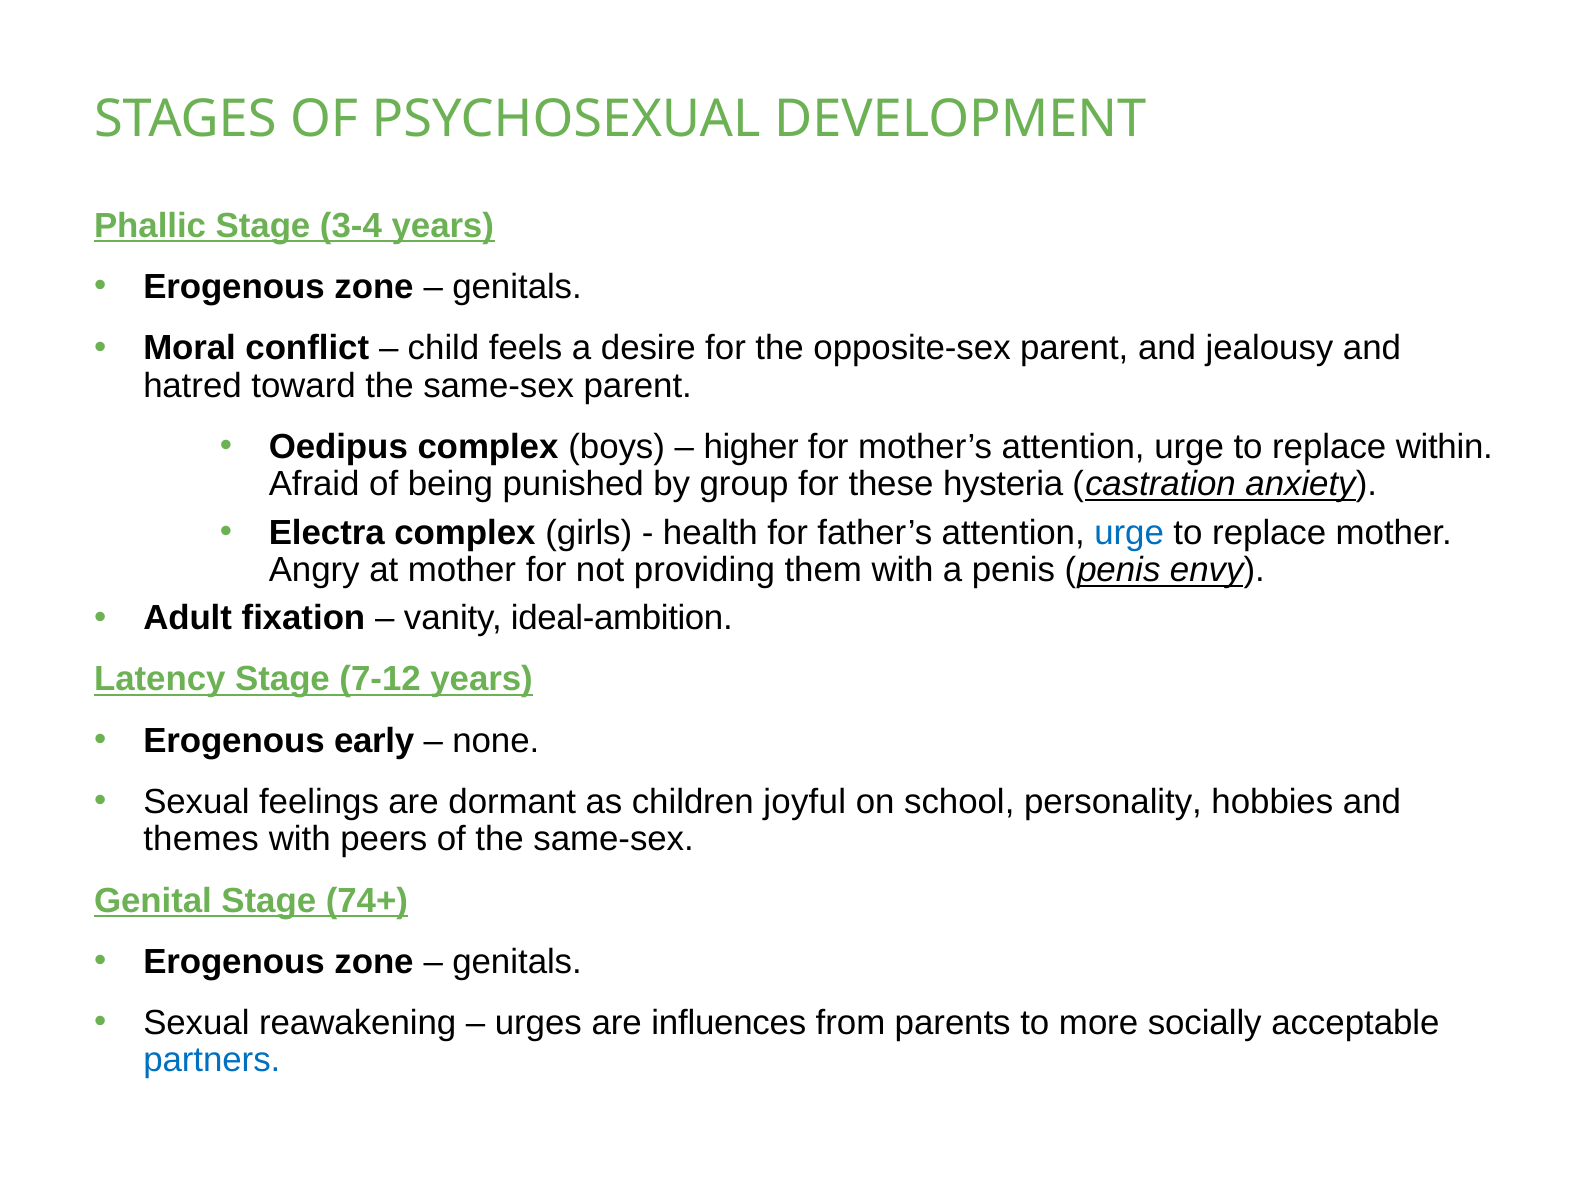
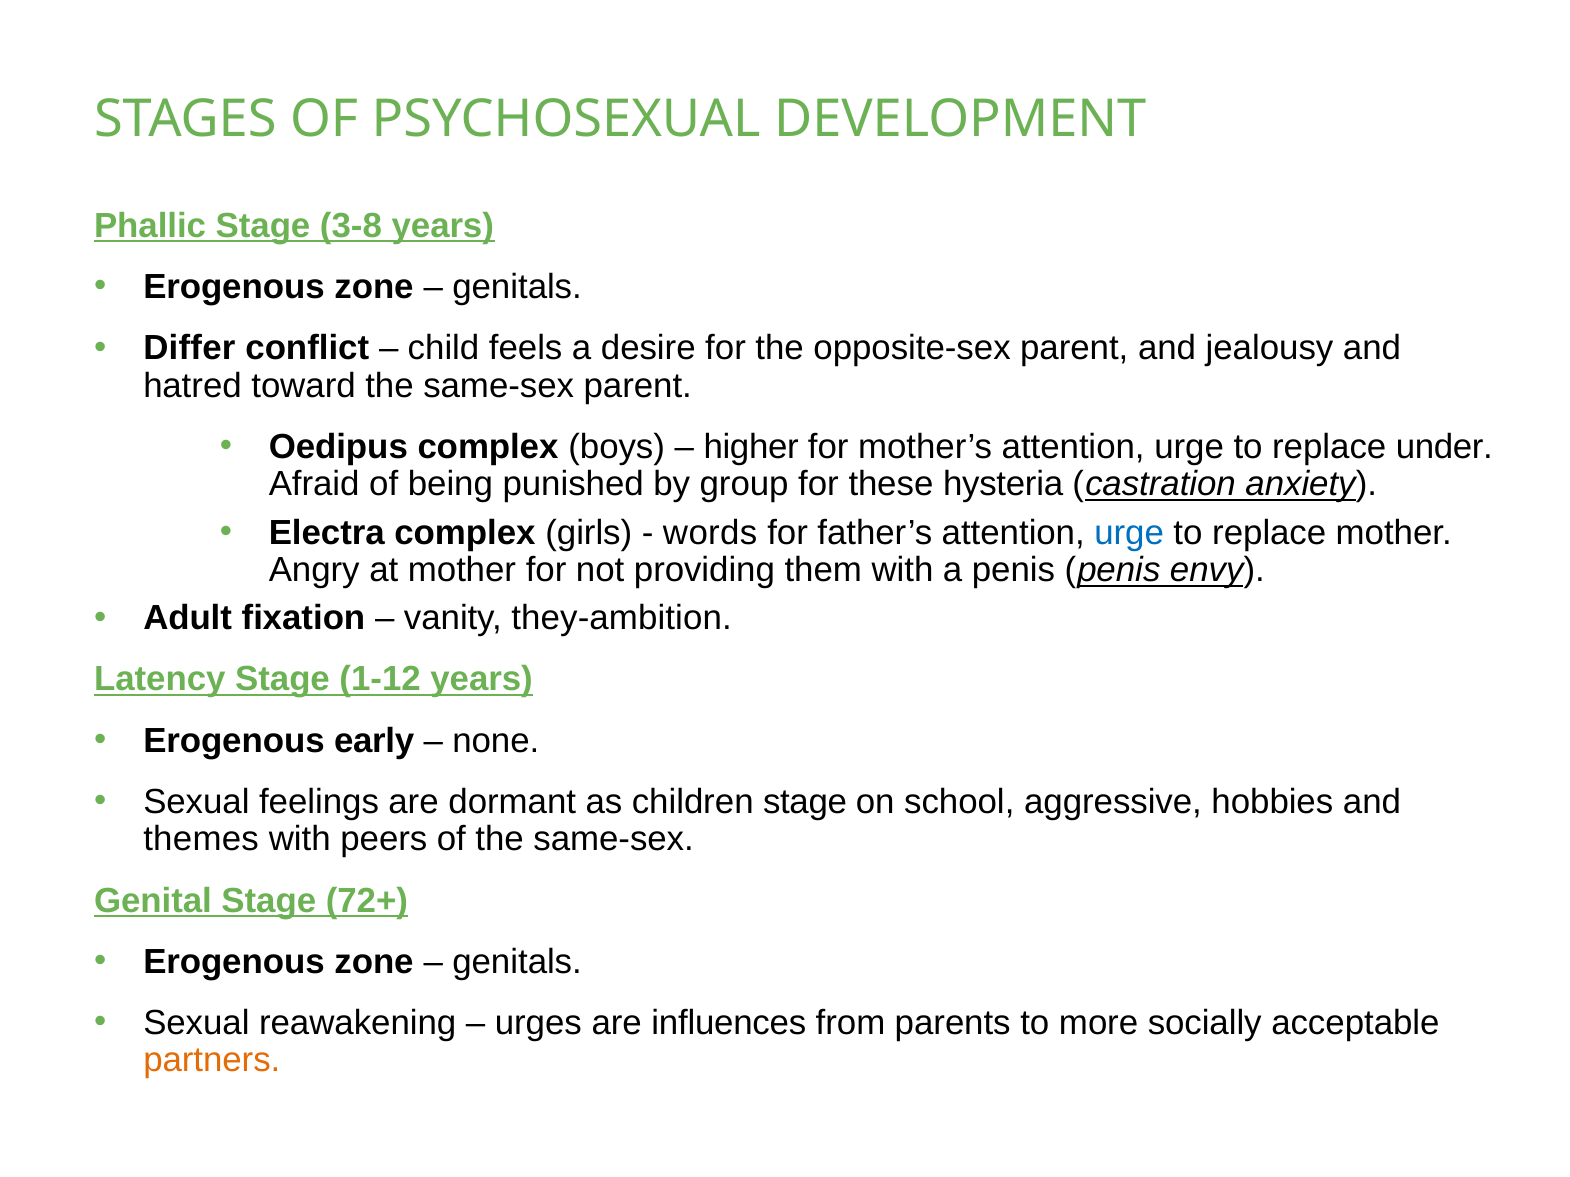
3-4: 3-4 -> 3-8
Moral: Moral -> Differ
within: within -> under
health: health -> words
ideal-ambition: ideal-ambition -> they-ambition
7-12: 7-12 -> 1-12
children joyful: joyful -> stage
personality: personality -> aggressive
74+: 74+ -> 72+
partners colour: blue -> orange
